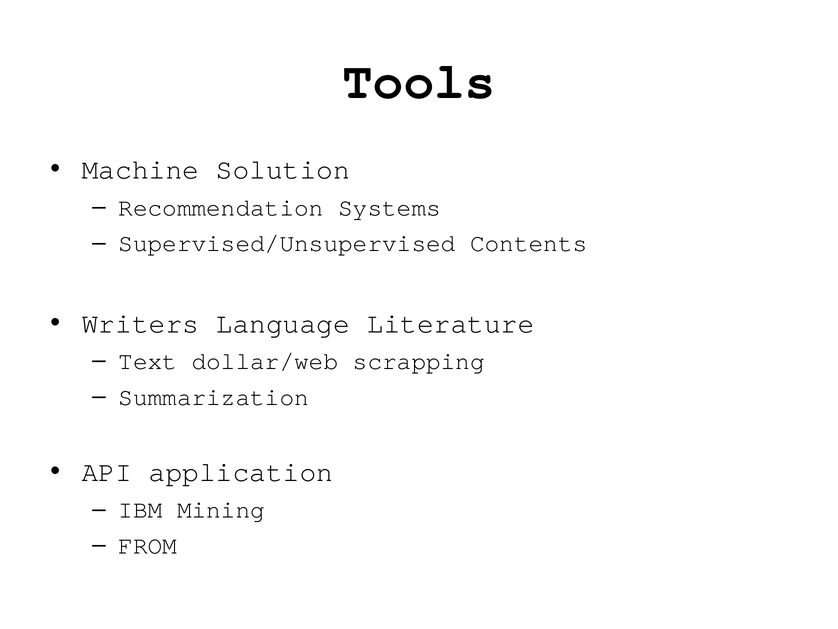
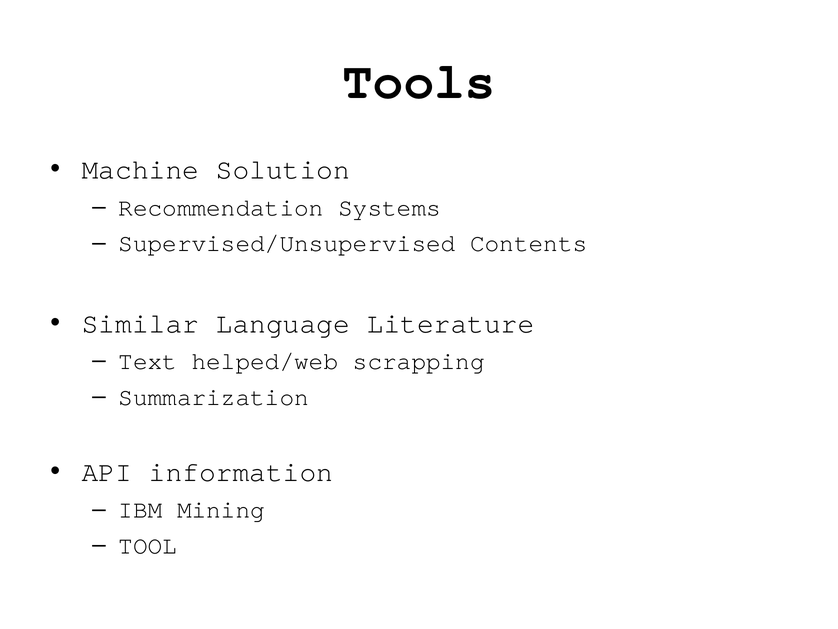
Writers: Writers -> Similar
dollar/web: dollar/web -> helped/web
application: application -> information
FROM: FROM -> TOOL
